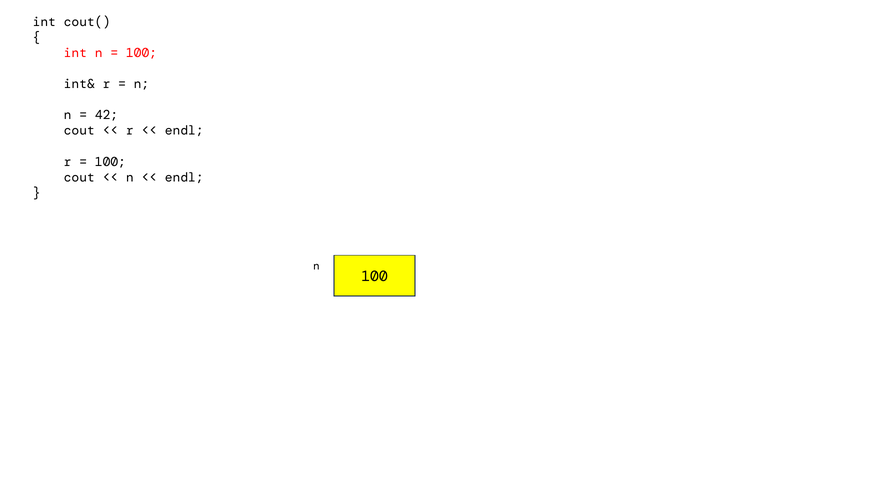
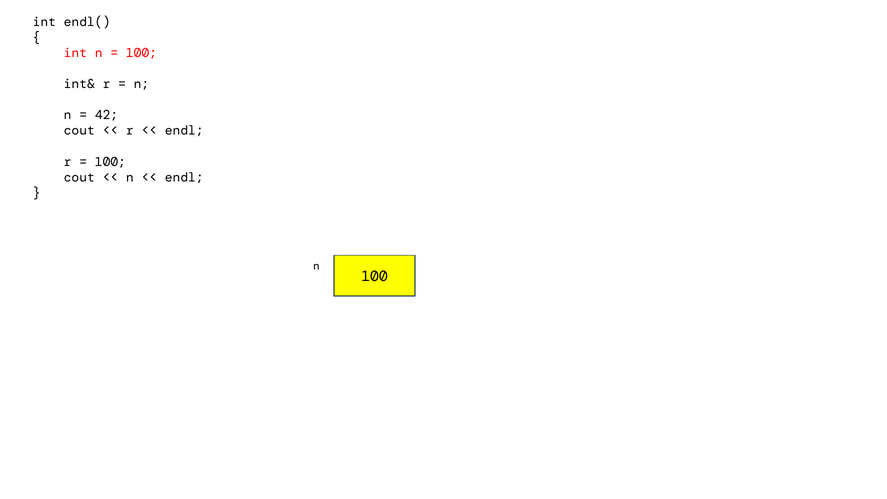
cout(: cout( -> endl(
